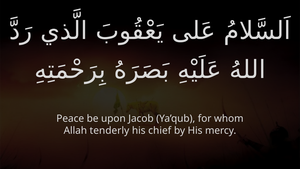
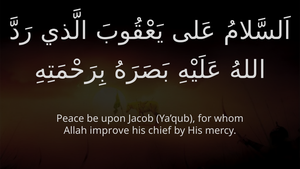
tenderly: tenderly -> improve
